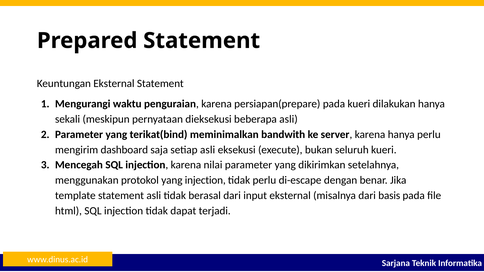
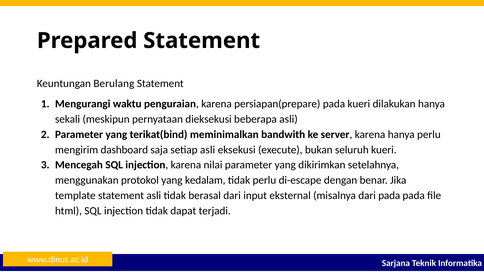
Keuntungan Eksternal: Eksternal -> Berulang
yang injection: injection -> kedalam
dari basis: basis -> pada
